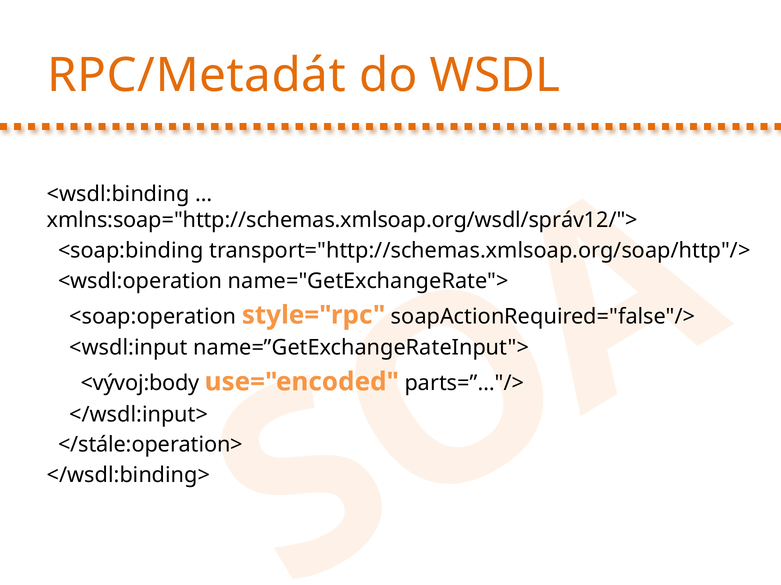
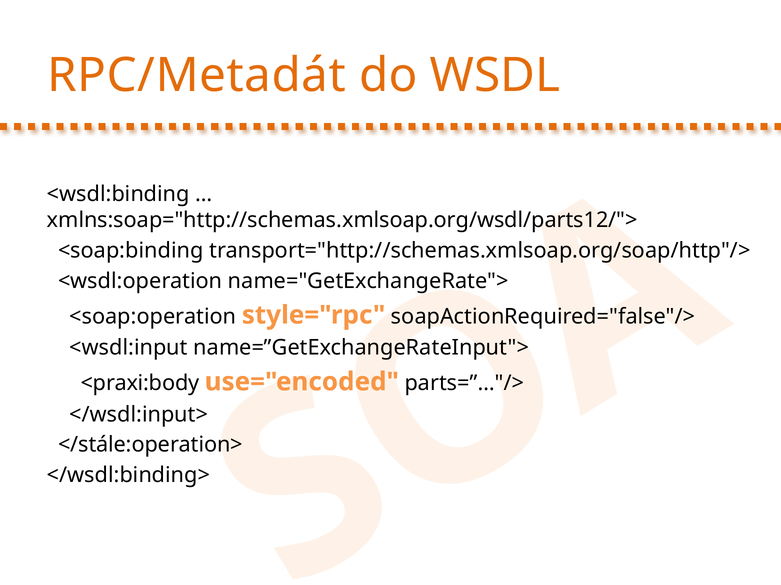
xmlns:soap="http://schemas.xmlsoap.org/wsdl/správ12/">: xmlns:soap="http://schemas.xmlsoap.org/wsdl/správ12/"> -> xmlns:soap="http://schemas.xmlsoap.org/wsdl/parts12/">
<vývoj:body: <vývoj:body -> <praxi:body
